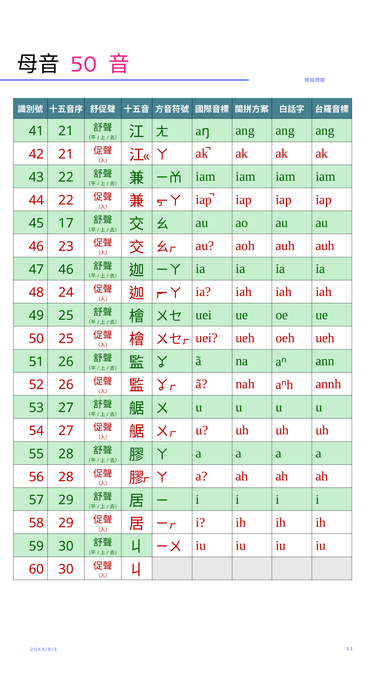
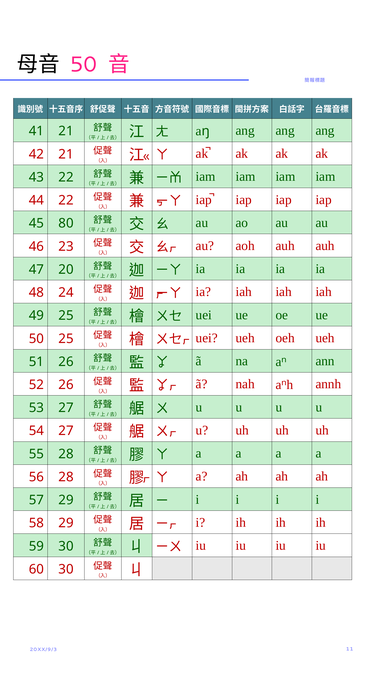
17: 17 -> 80
47 46: 46 -> 20
